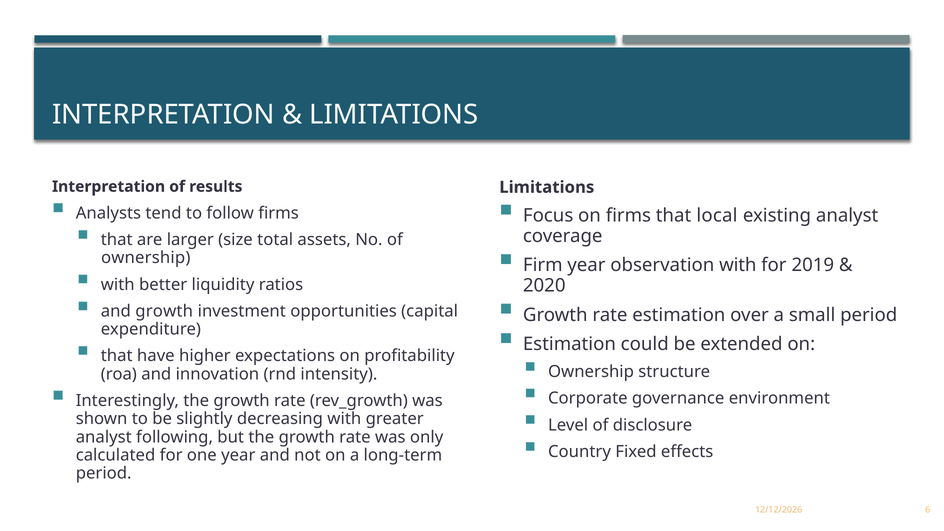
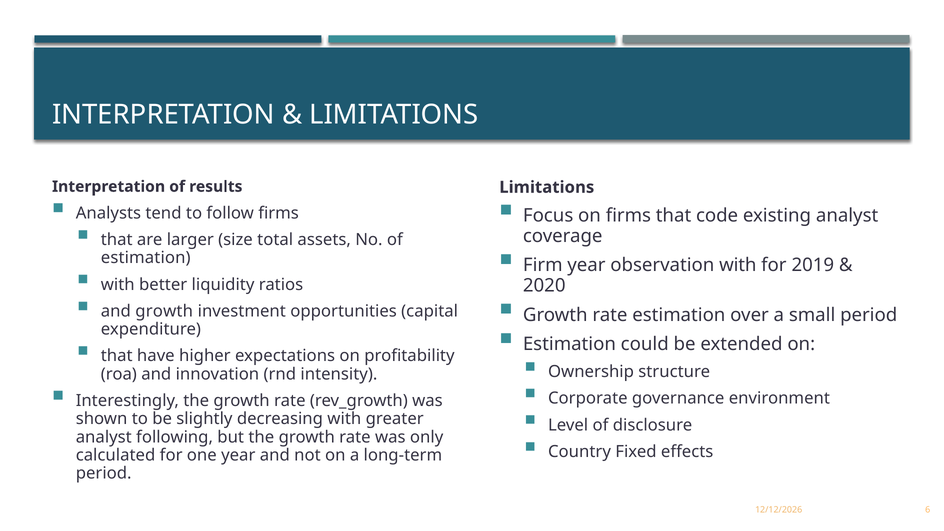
local: local -> code
ownership at (146, 258): ownership -> estimation
